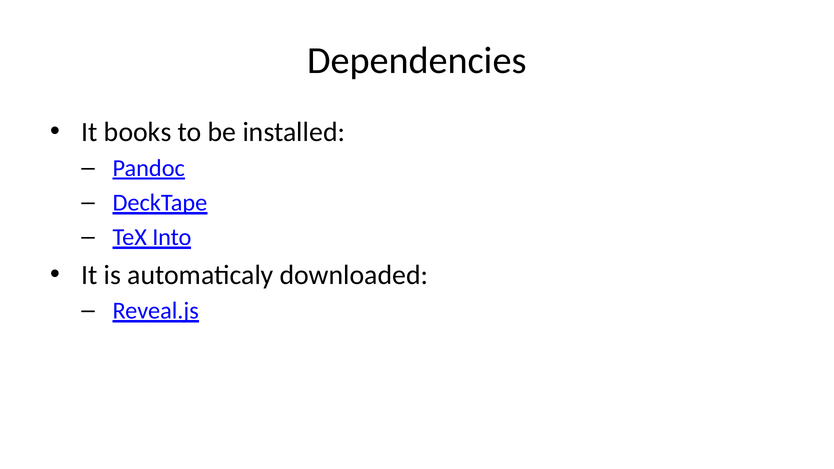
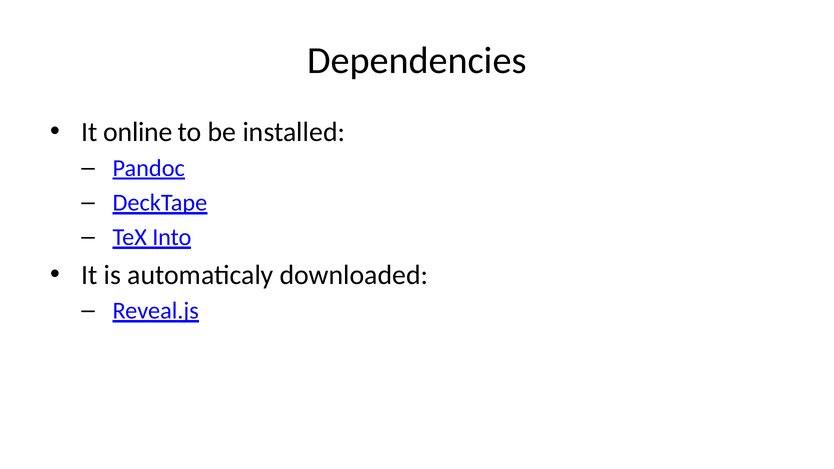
books: books -> online
